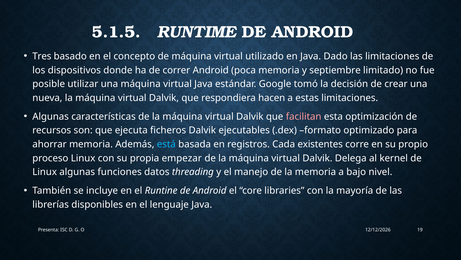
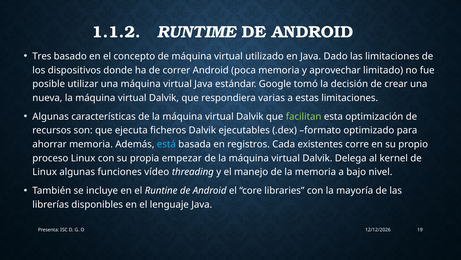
5.1.5: 5.1.5 -> 1.1.2
septiembre: septiembre -> aprovechar
hacen: hacen -> varias
facilitan colour: pink -> light green
datos: datos -> vídeo
